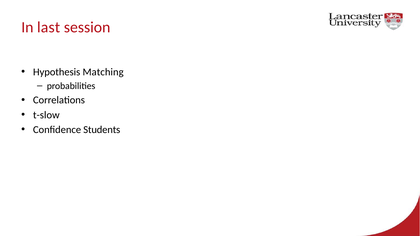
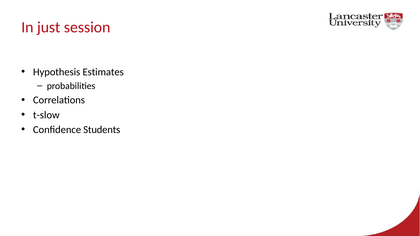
last: last -> just
Matching: Matching -> Estimates
